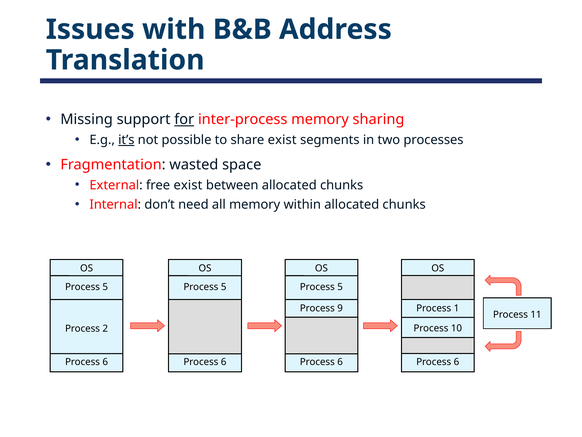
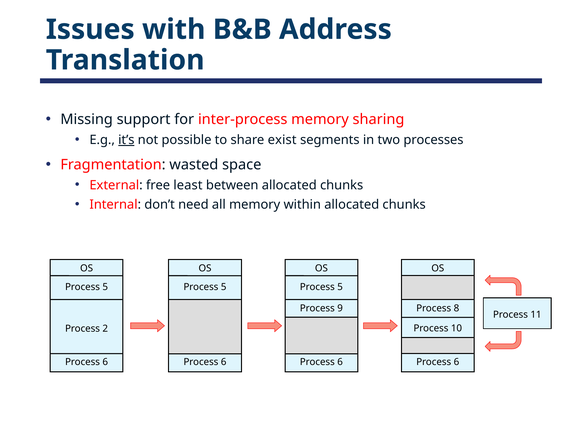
for underline: present -> none
free exist: exist -> least
1: 1 -> 8
